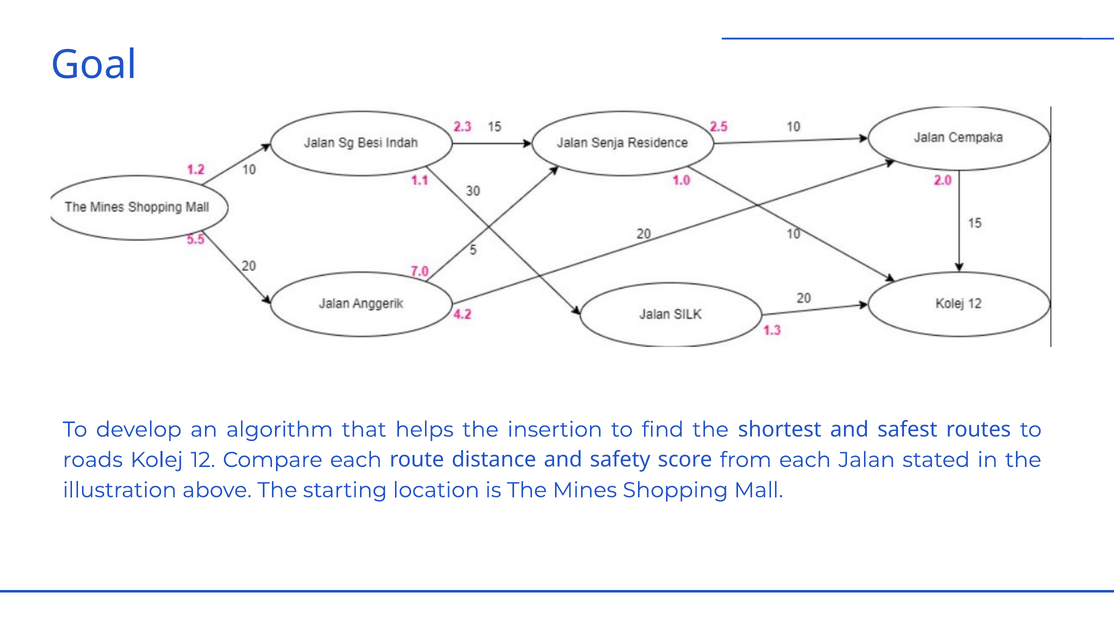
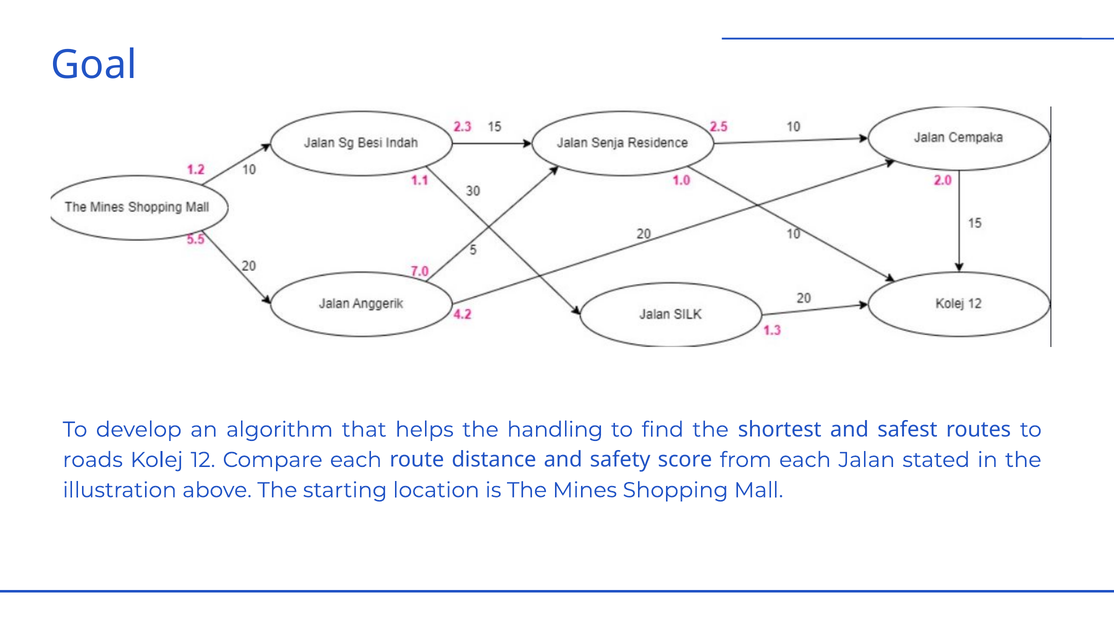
insertion: insertion -> handling
